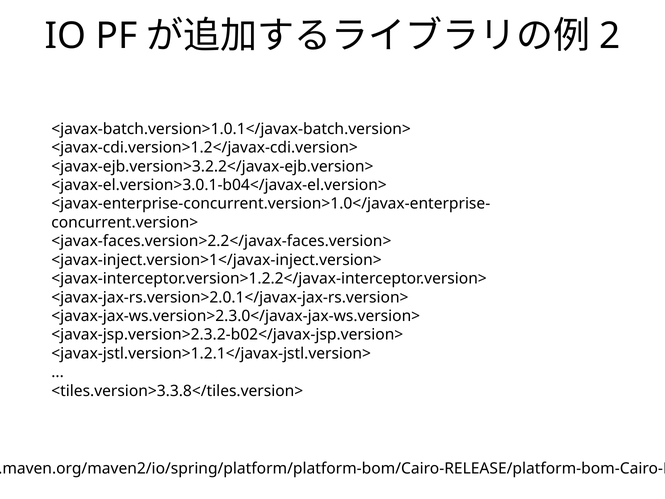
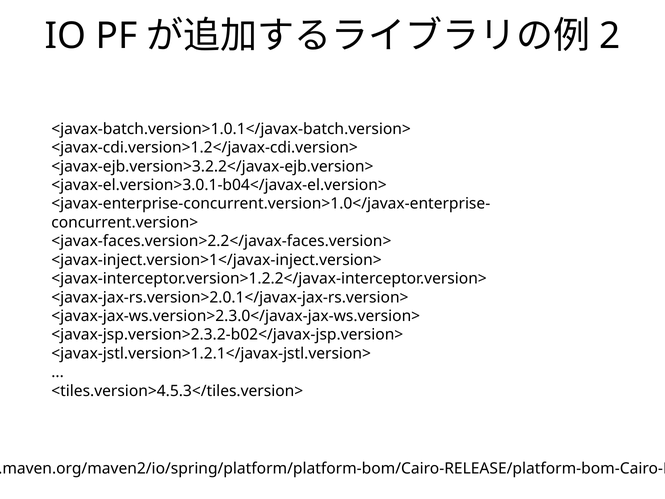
<tiles.version>3.3.8</tiles.version>: <tiles.version>3.3.8</tiles.version> -> <tiles.version>4.5.3</tiles.version>
